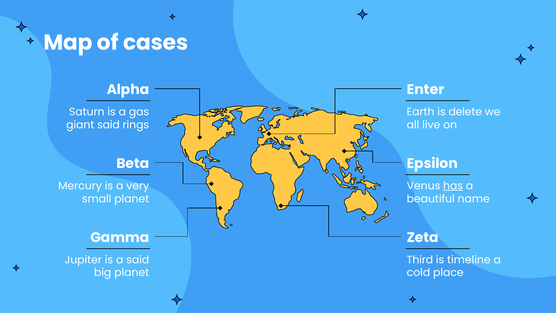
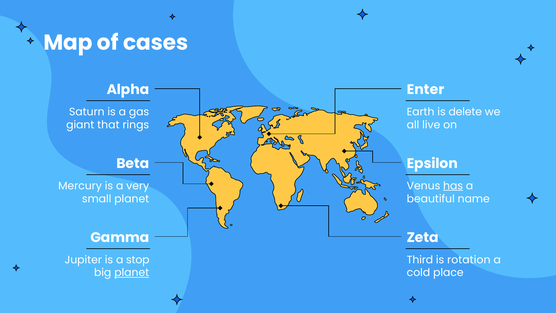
giant said: said -> that
a said: said -> stop
timeline: timeline -> rotation
planet at (132, 273) underline: none -> present
